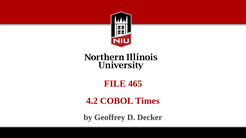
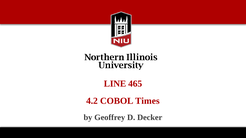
FILE: FILE -> LINE
